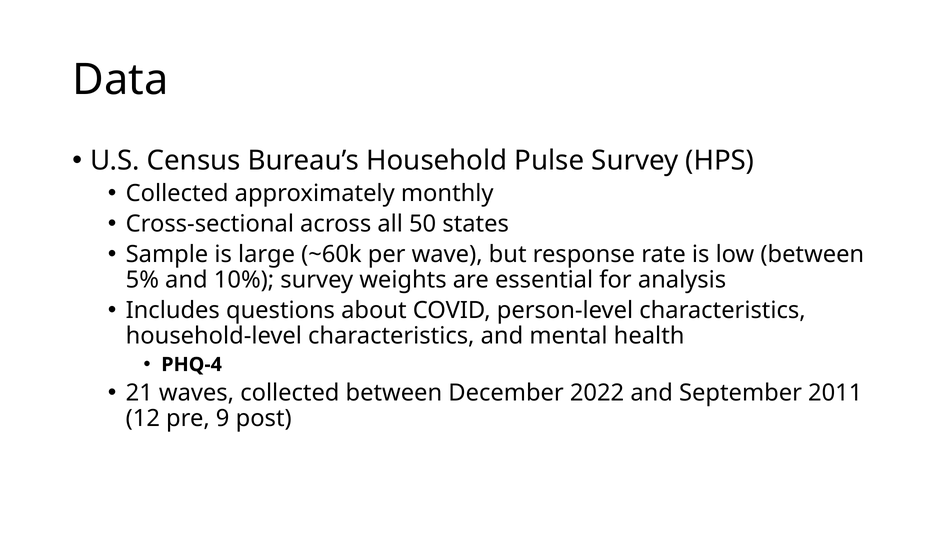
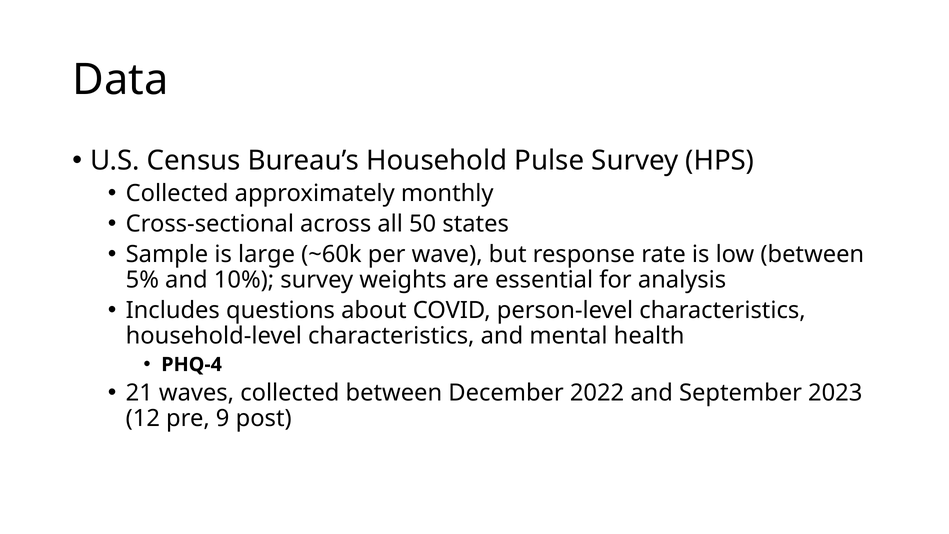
2011: 2011 -> 2023
